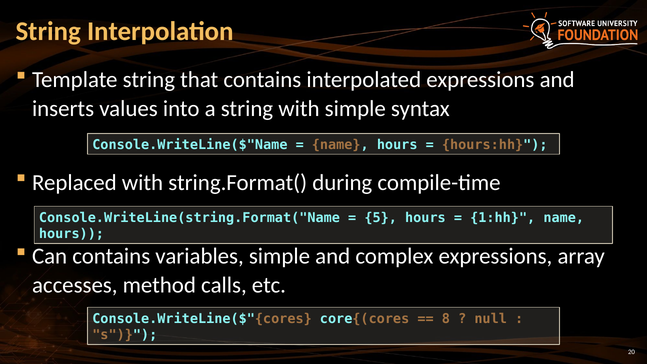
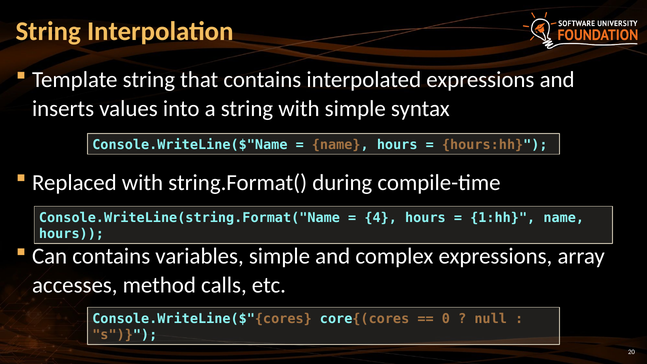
5: 5 -> 4
8: 8 -> 0
